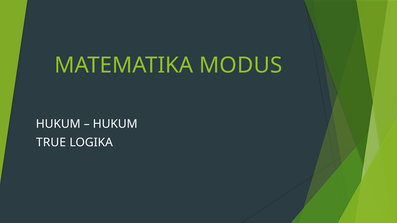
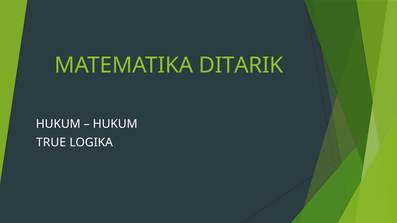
MODUS: MODUS -> DITARIK
